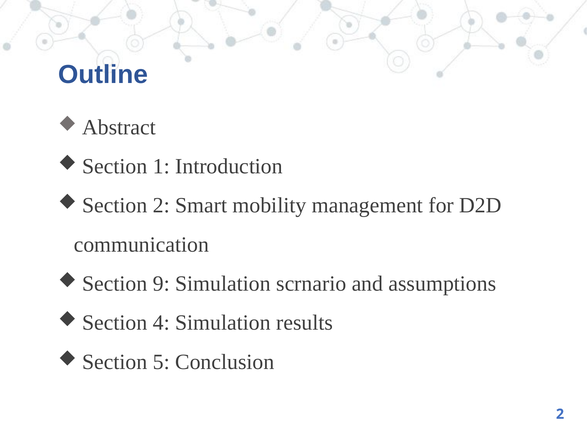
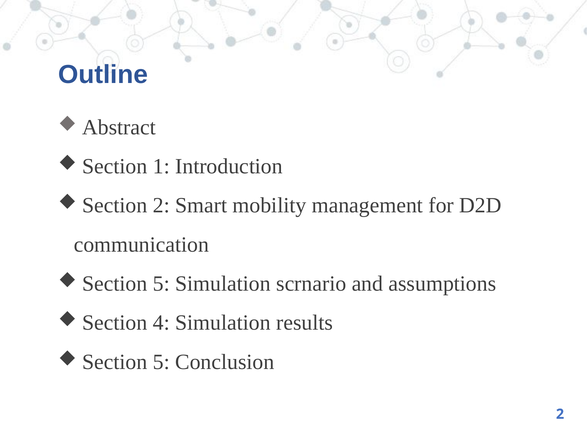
9 at (161, 284): 9 -> 5
